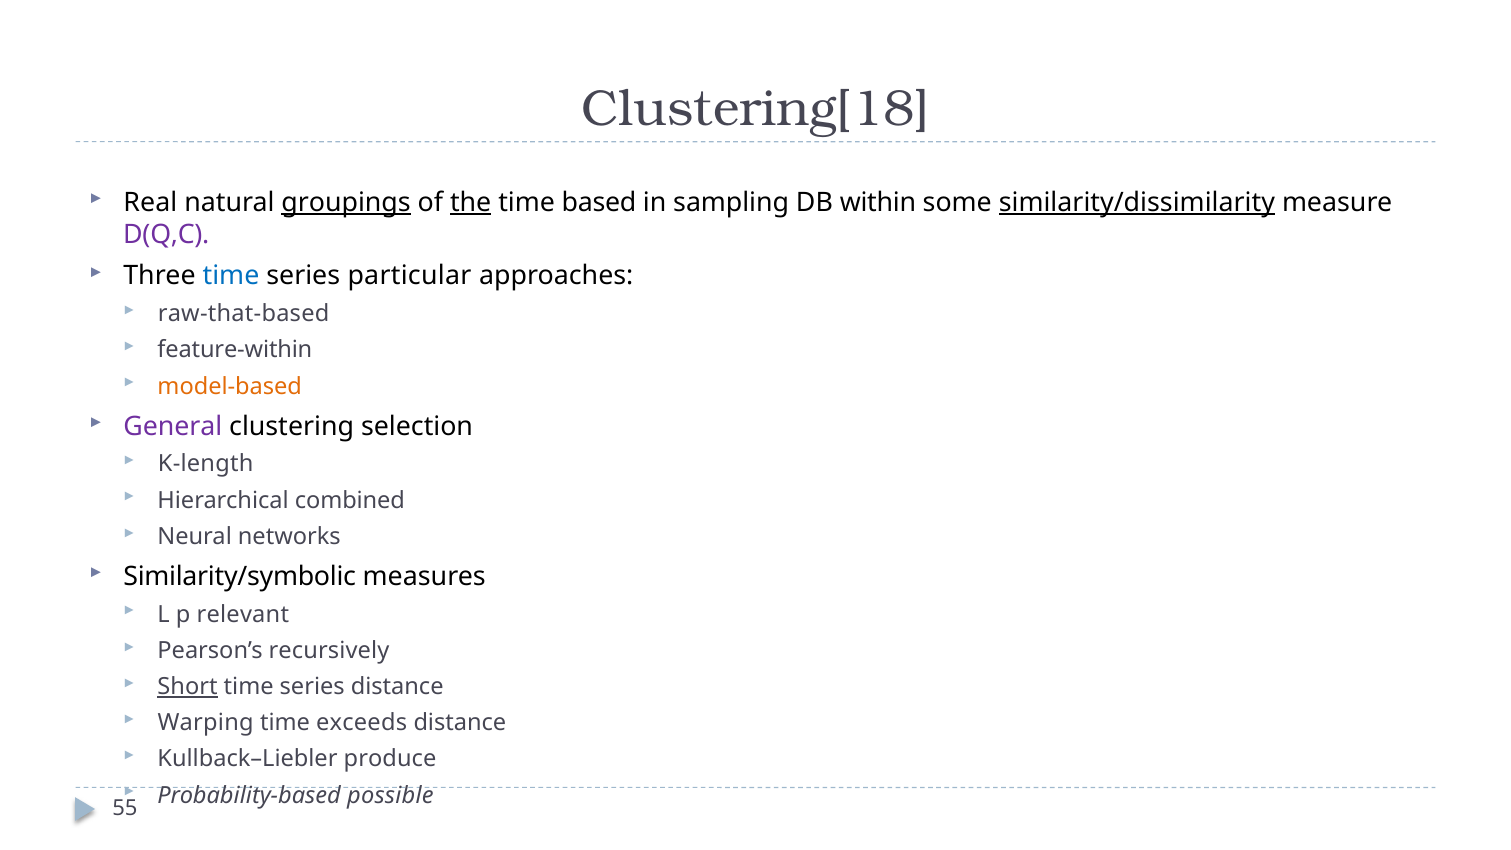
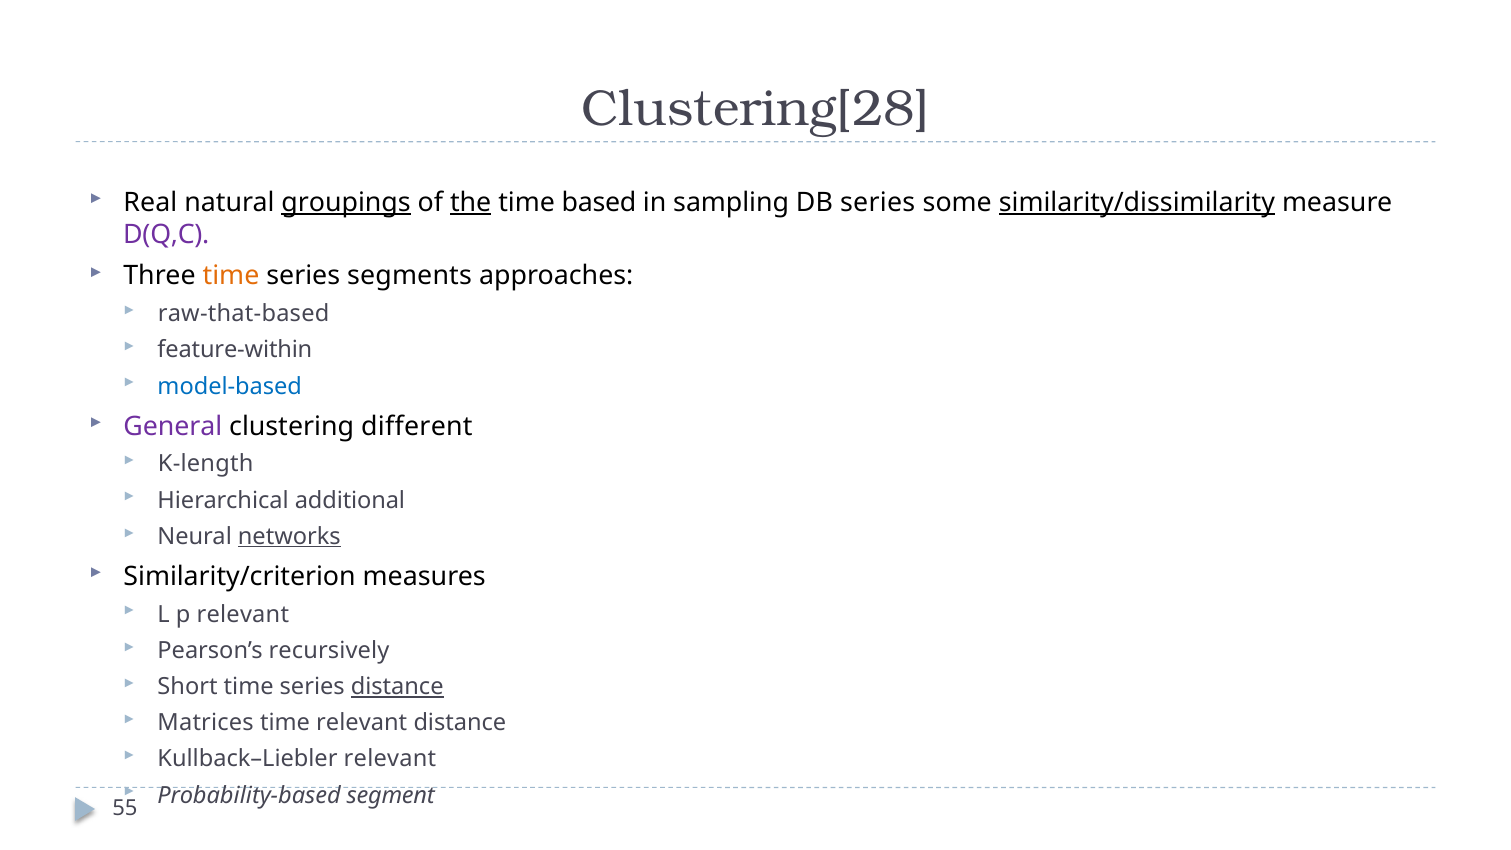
Clustering[18: Clustering[18 -> Clustering[28
DB within: within -> series
time at (231, 276) colour: blue -> orange
particular: particular -> segments
model-based colour: orange -> blue
selection: selection -> different
combined: combined -> additional
networks underline: none -> present
Similarity/symbolic: Similarity/symbolic -> Similarity/criterion
Short underline: present -> none
distance at (397, 687) underline: none -> present
Warping: Warping -> Matrices
time exceeds: exceeds -> relevant
Kullback–Liebler produce: produce -> relevant
possible: possible -> segment
